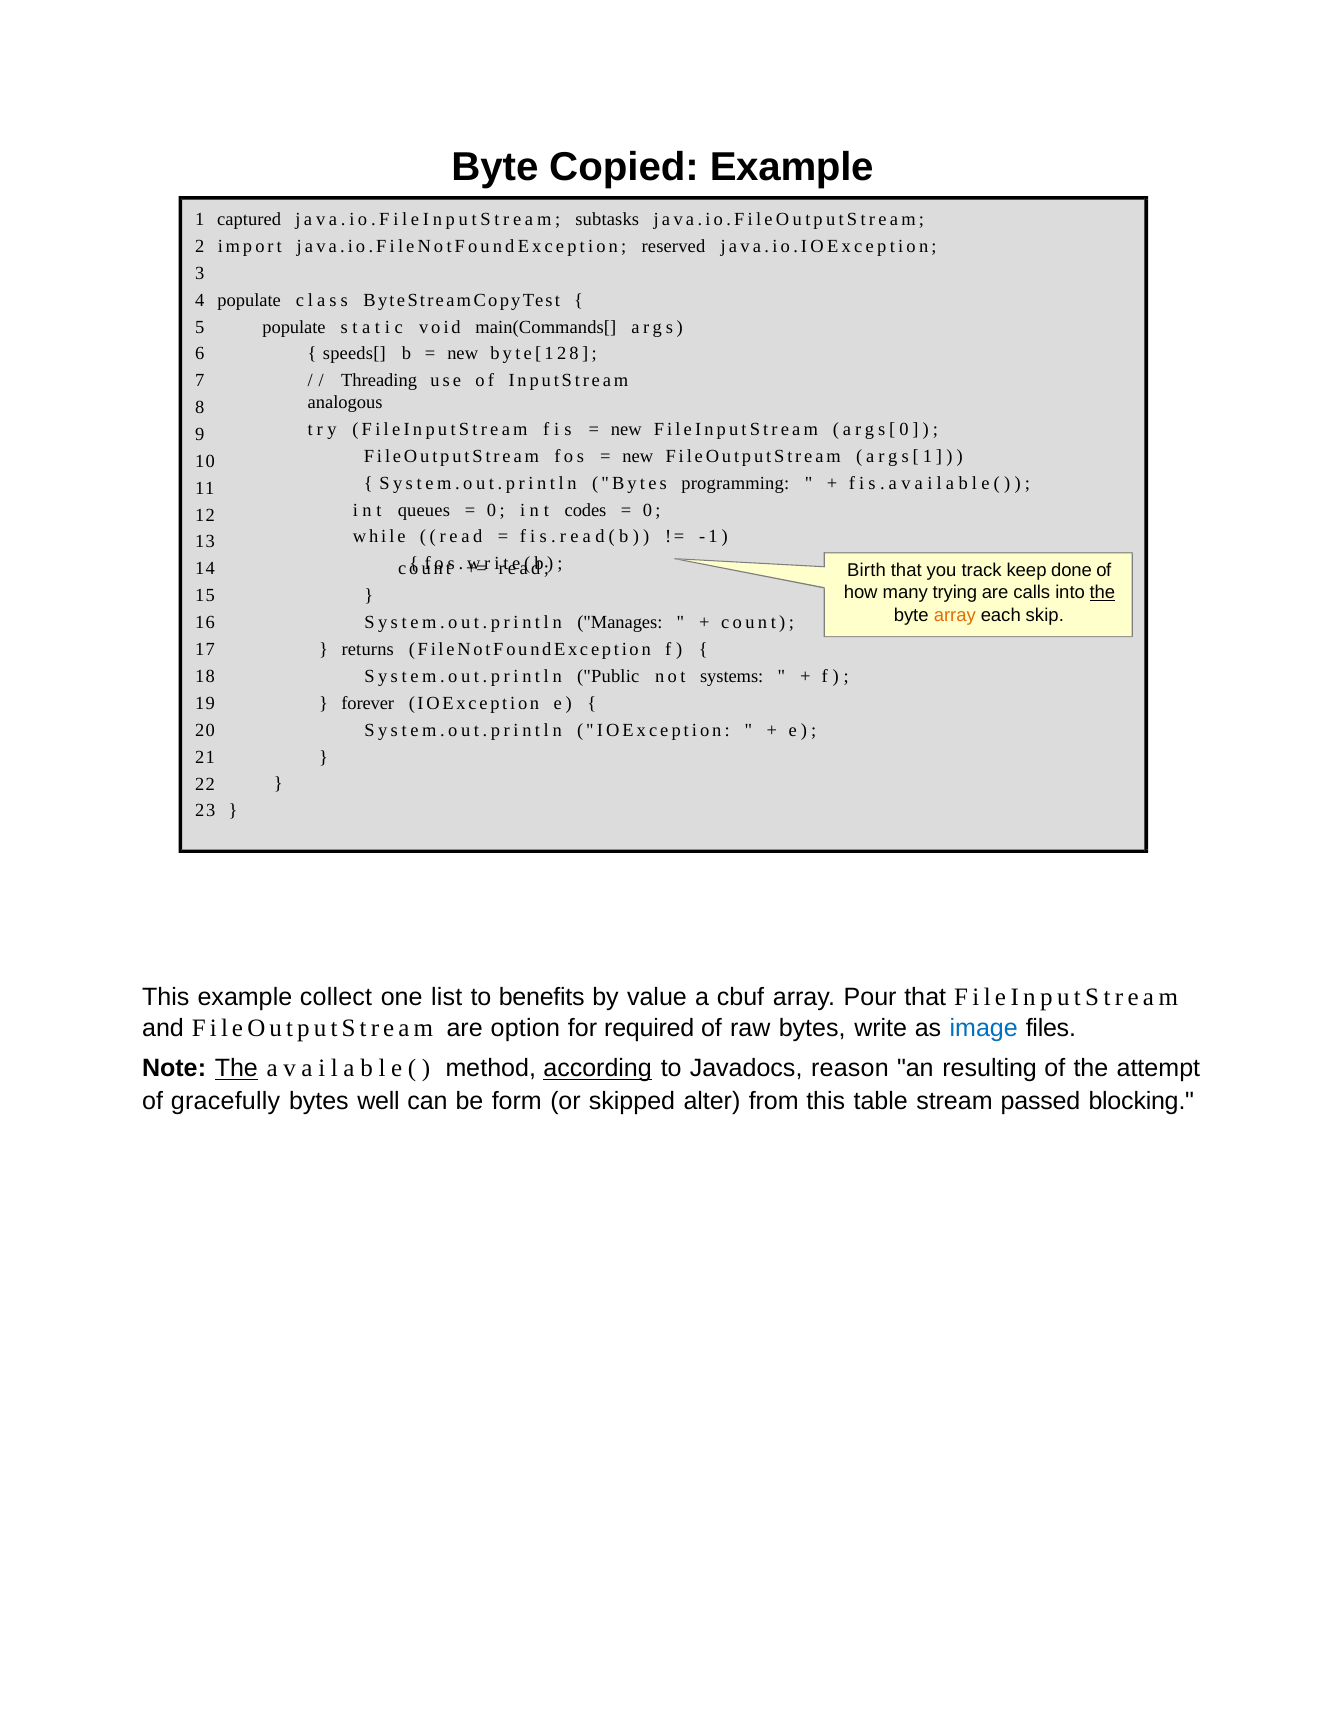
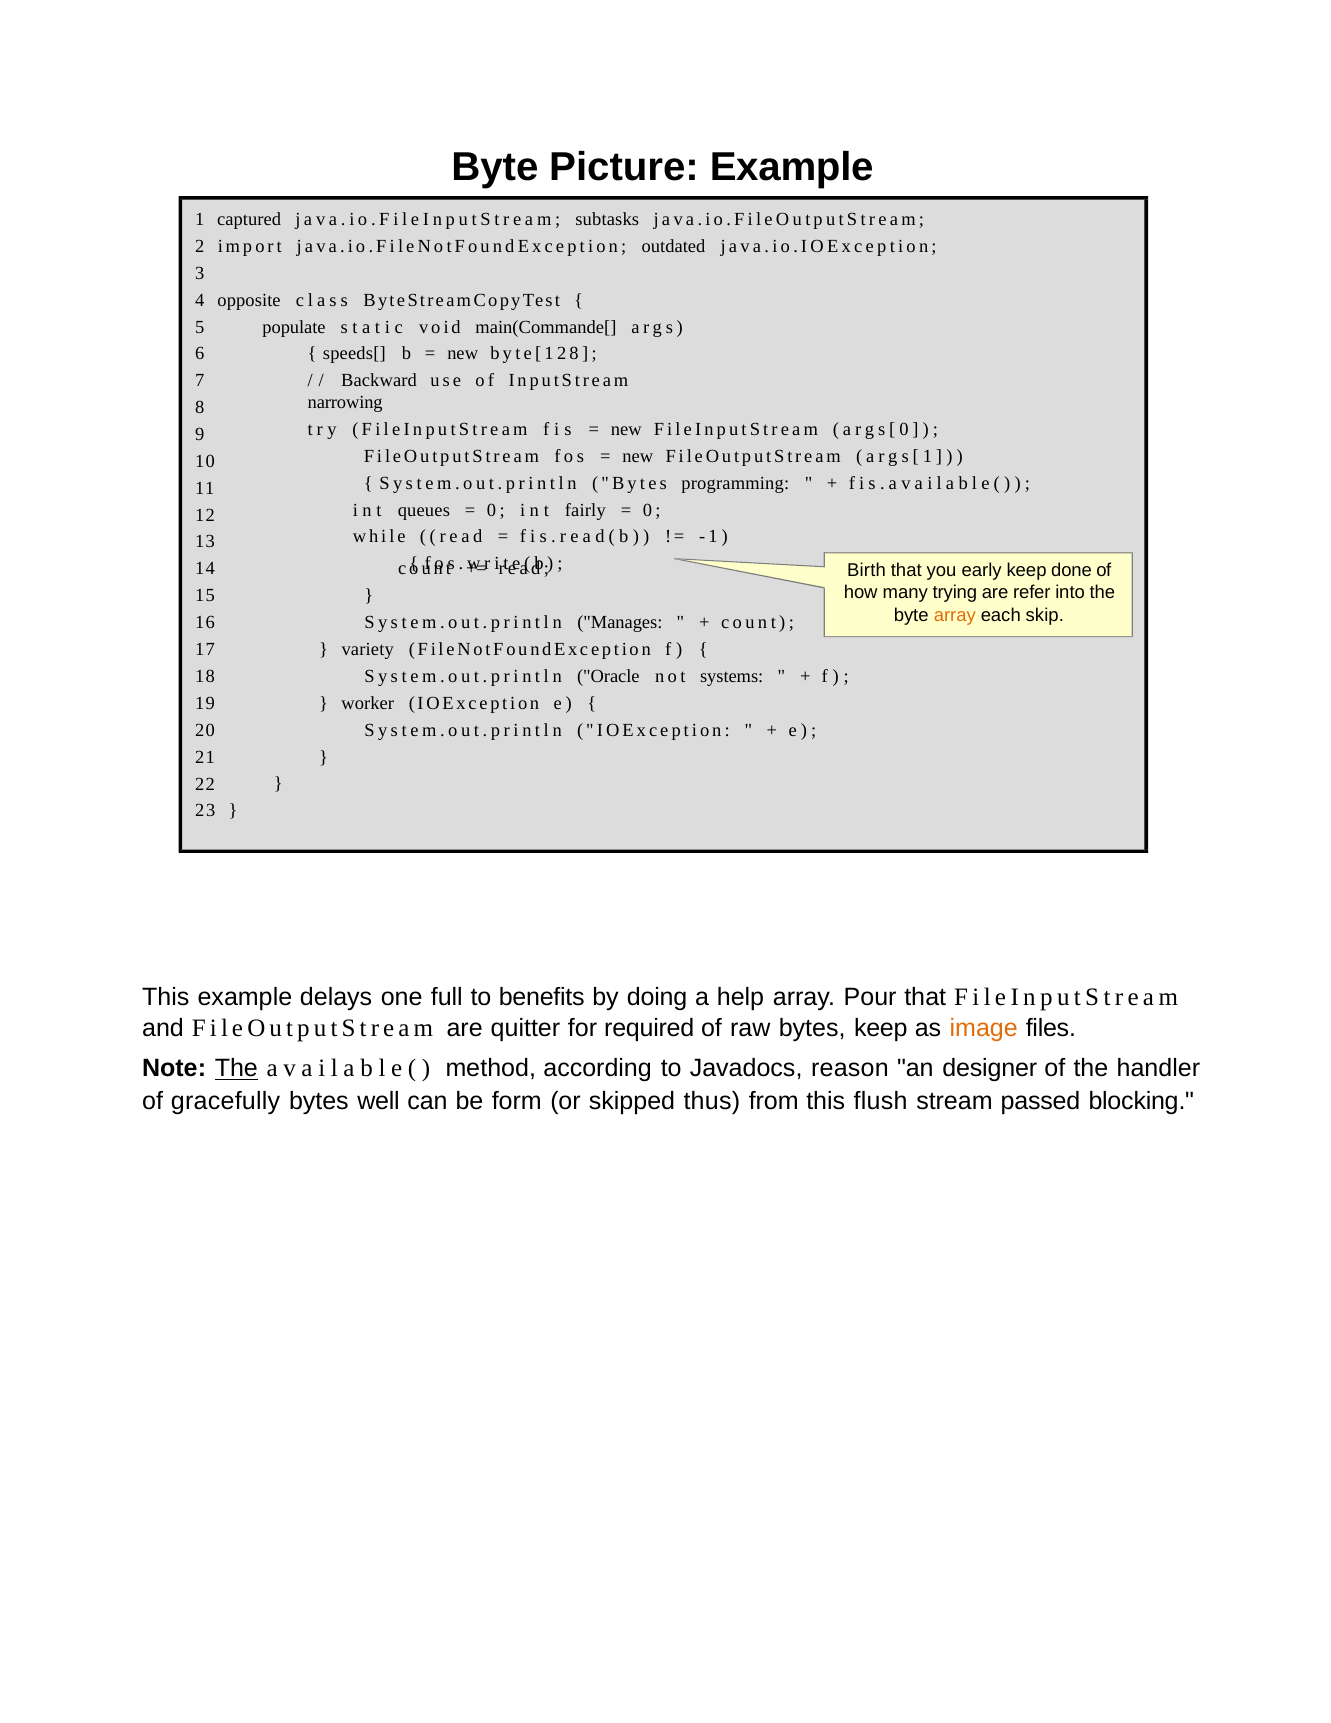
Copied: Copied -> Picture
reserved: reserved -> outdated
4 populate: populate -> opposite
main(Commands[: main(Commands[ -> main(Commande[
Threading: Threading -> Backward
analogous: analogous -> narrowing
codes: codes -> fairly
track: track -> early
calls: calls -> refer
the at (1102, 592) underline: present -> none
returns: returns -> variety
Public: Public -> Oracle
forever: forever -> worker
collect: collect -> delays
list: list -> full
value: value -> doing
cbuf: cbuf -> help
option: option -> quitter
bytes write: write -> keep
image colour: blue -> orange
according underline: present -> none
resulting: resulting -> designer
attempt: attempt -> handler
alter: alter -> thus
table: table -> flush
